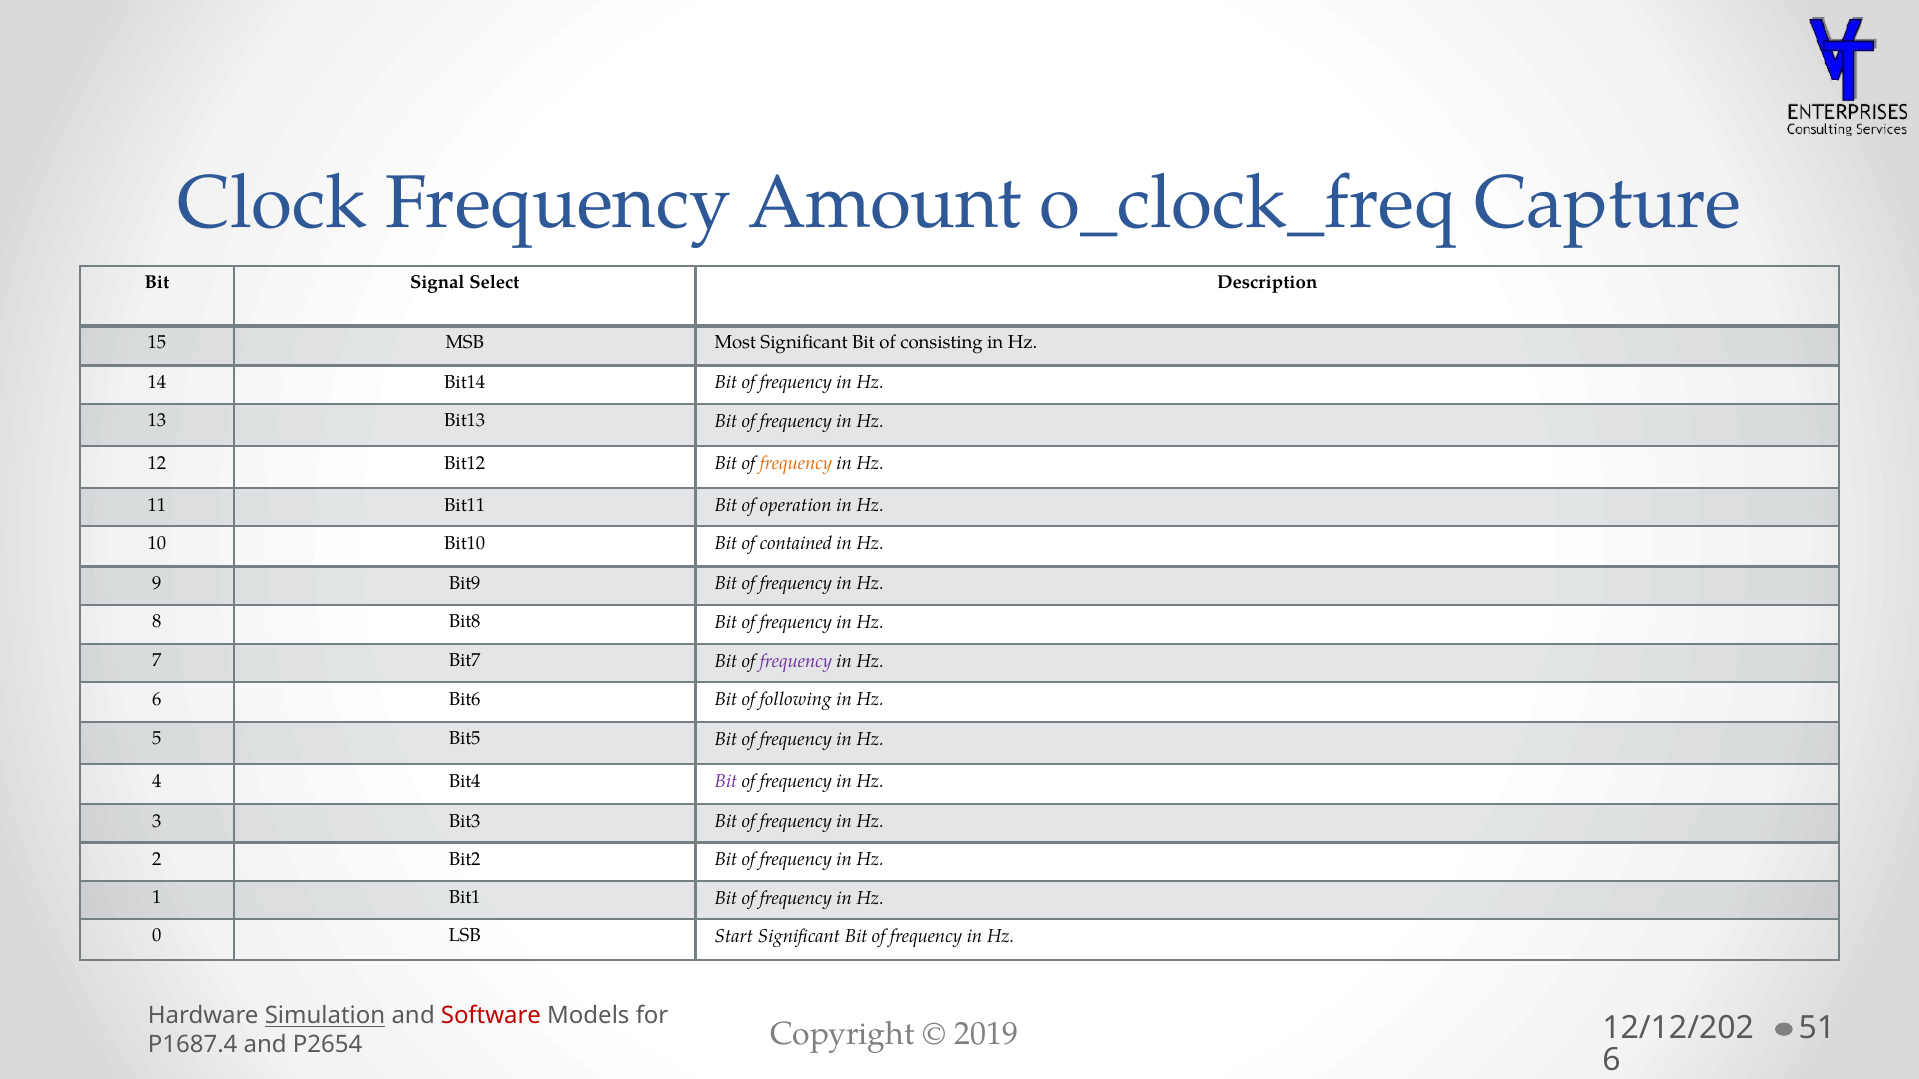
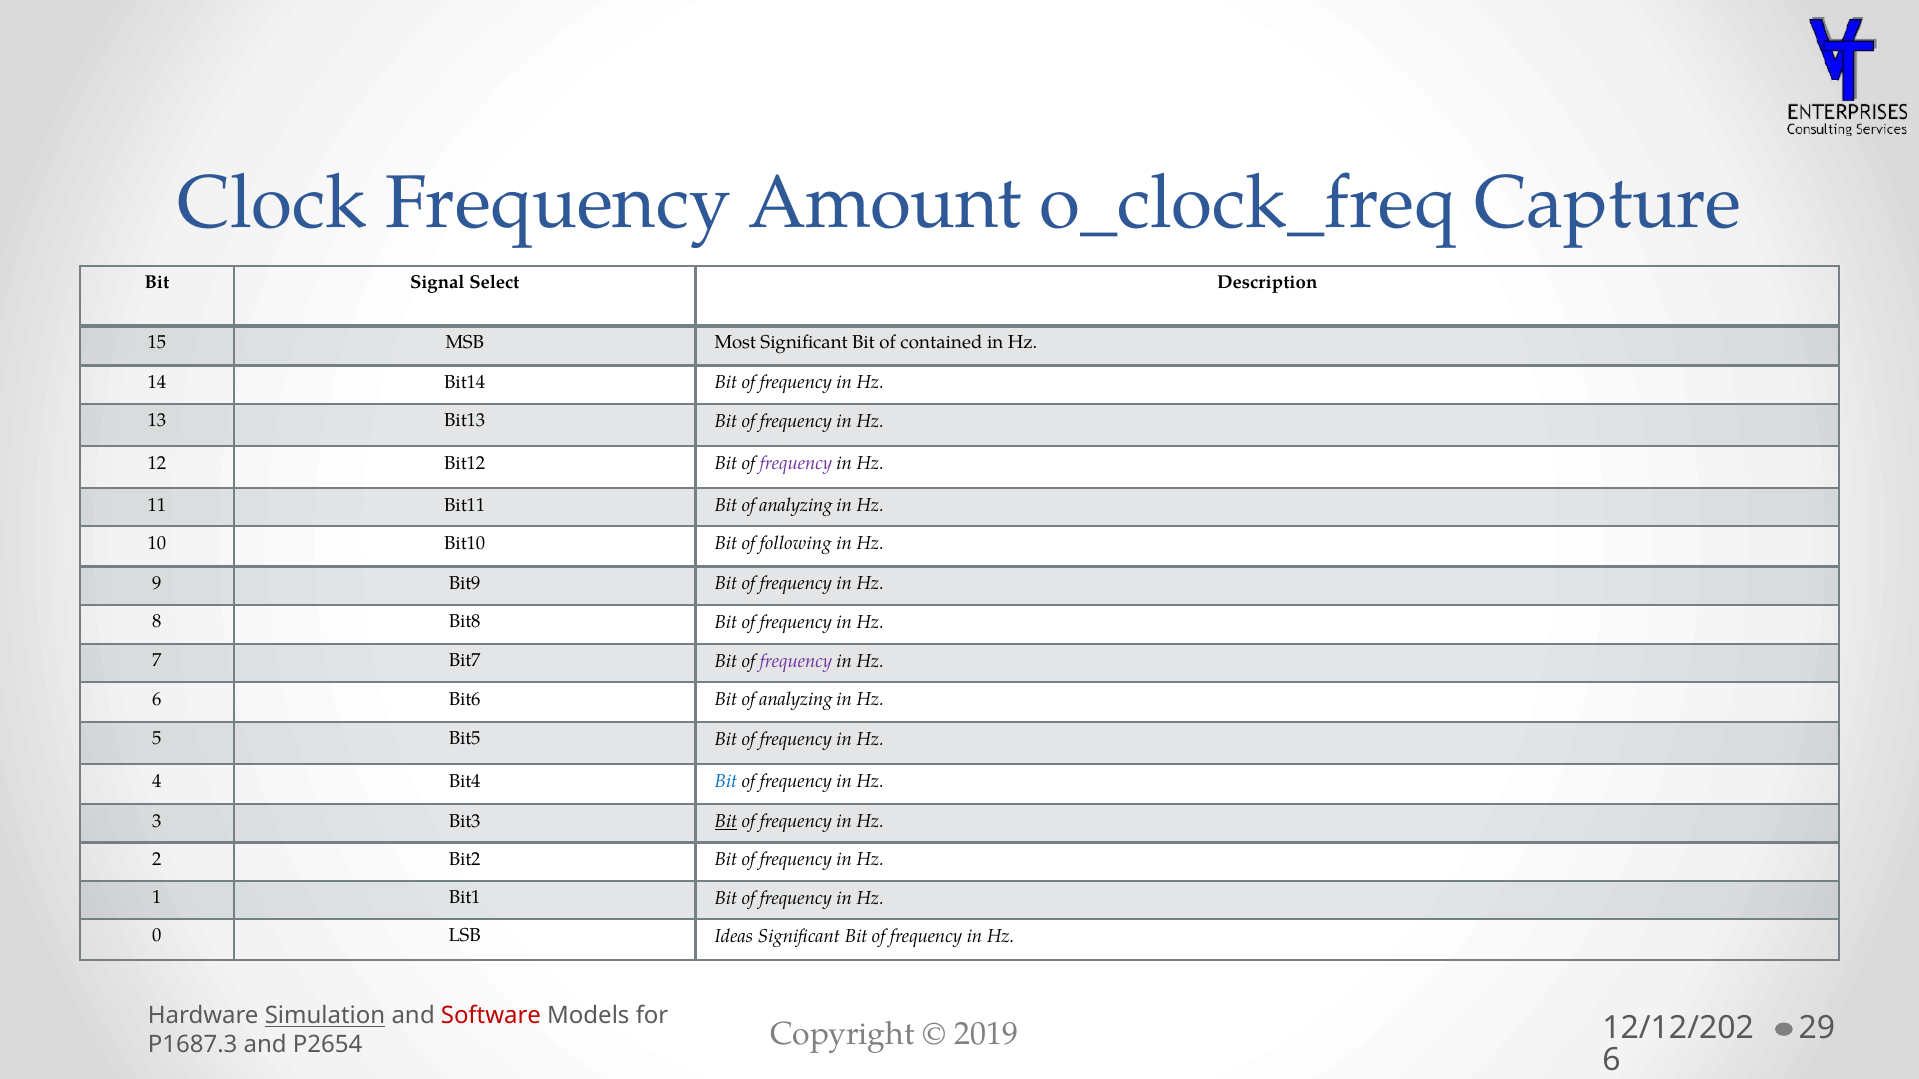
consisting: consisting -> contained
frequency at (796, 464) colour: orange -> purple
Bit11 Bit of operation: operation -> analyzing
contained: contained -> following
Bit6 Bit of following: following -> analyzing
Bit at (726, 782) colour: purple -> blue
Bit at (726, 822) underline: none -> present
Start: Start -> Ideas
P1687.4: P1687.4 -> P1687.3
51: 51 -> 29
